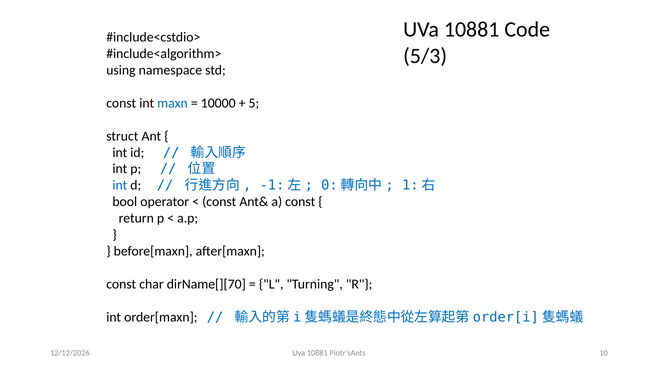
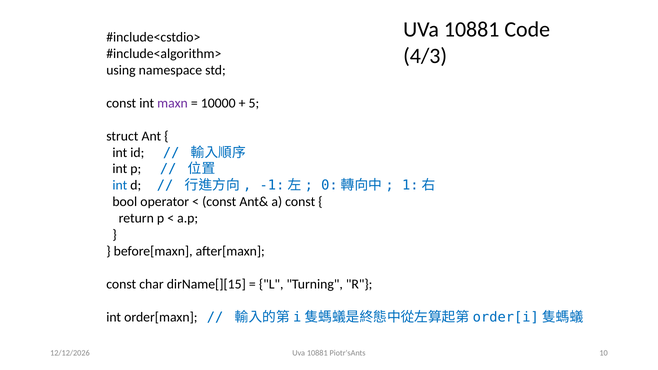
5/3: 5/3 -> 4/3
maxn colour: blue -> purple
dirName[][70: dirName[][70 -> dirName[][15
